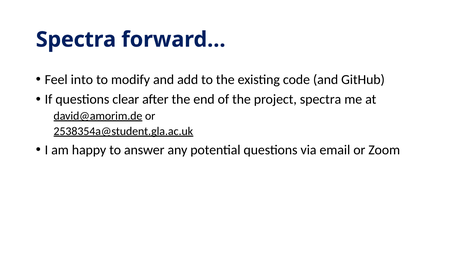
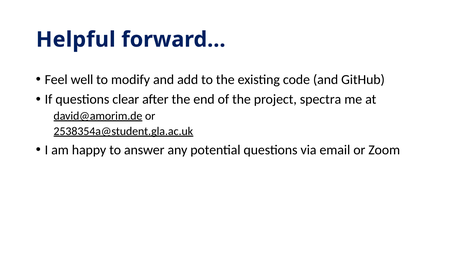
Spectra at (76, 40): Spectra -> Helpful
into: into -> well
